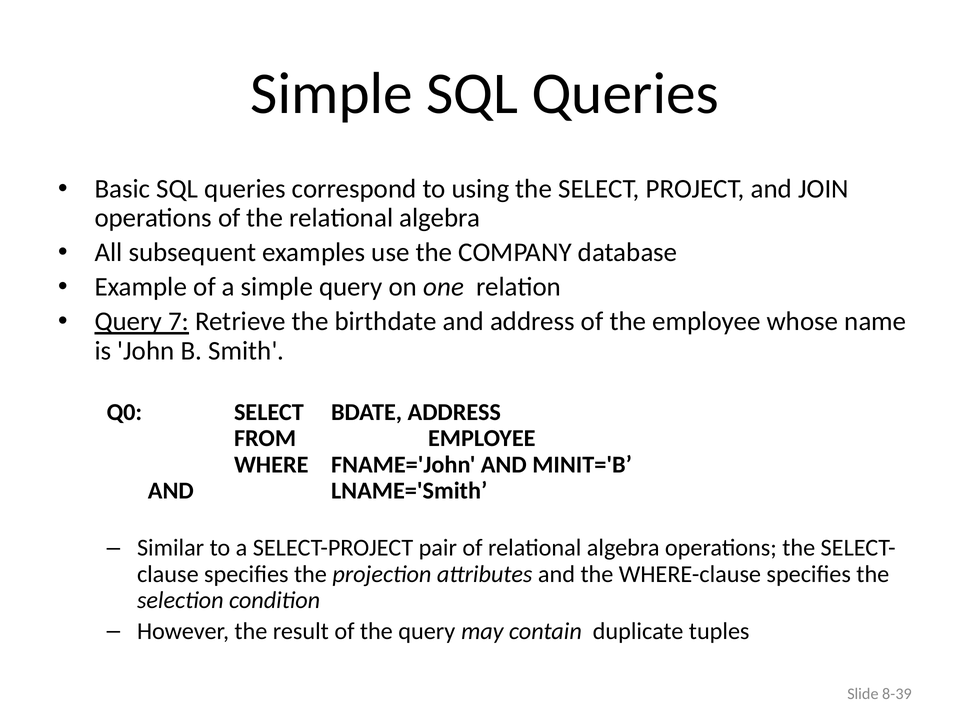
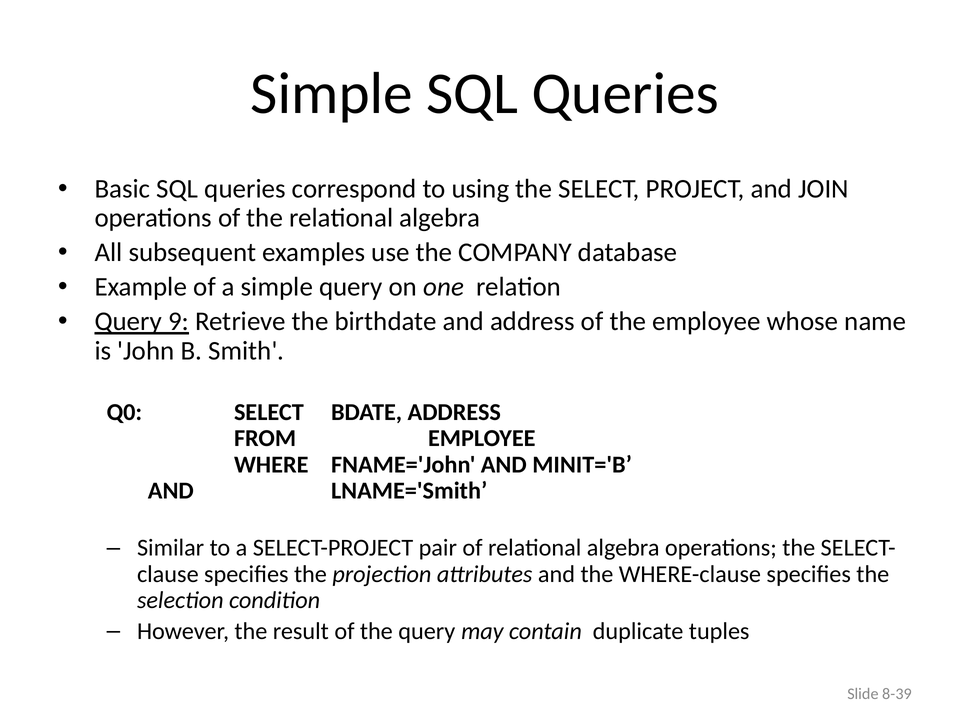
7: 7 -> 9
